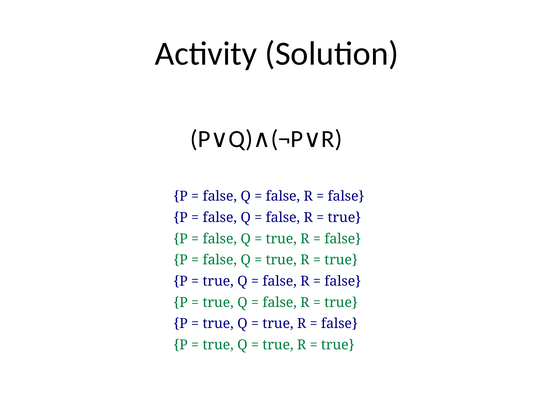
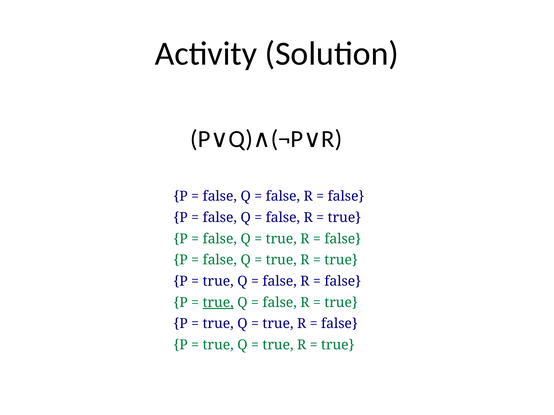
true at (218, 303) underline: none -> present
